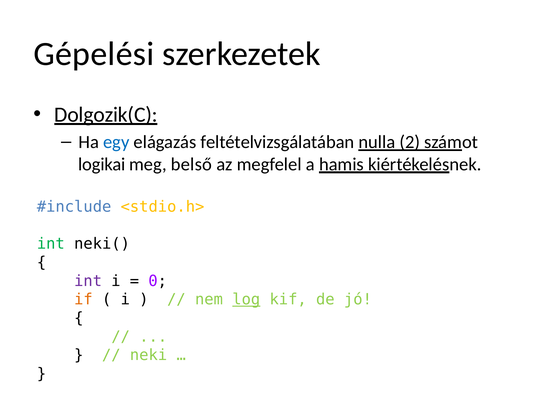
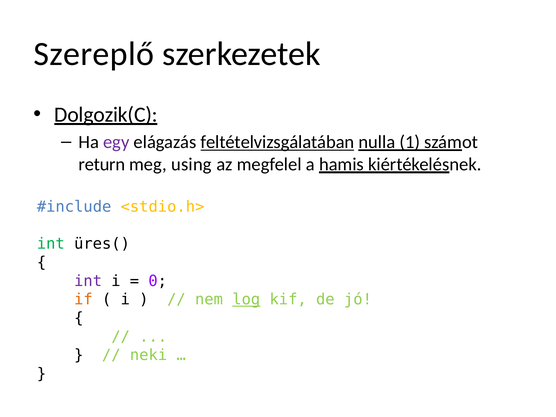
Gépelési: Gépelési -> Szereplő
egy colour: blue -> purple
feltételvizsgálatában underline: none -> present
2: 2 -> 1
logikai: logikai -> return
belső: belső -> using
neki(: neki( -> üres(
